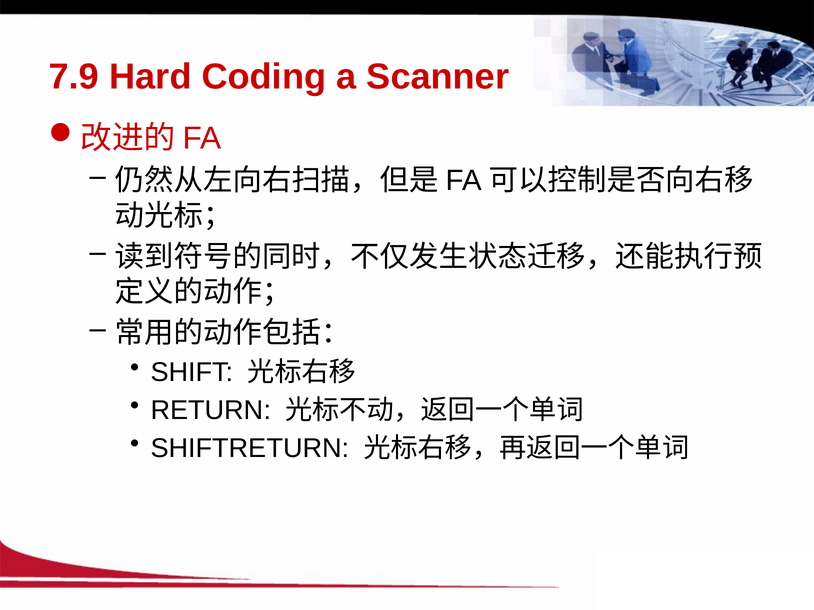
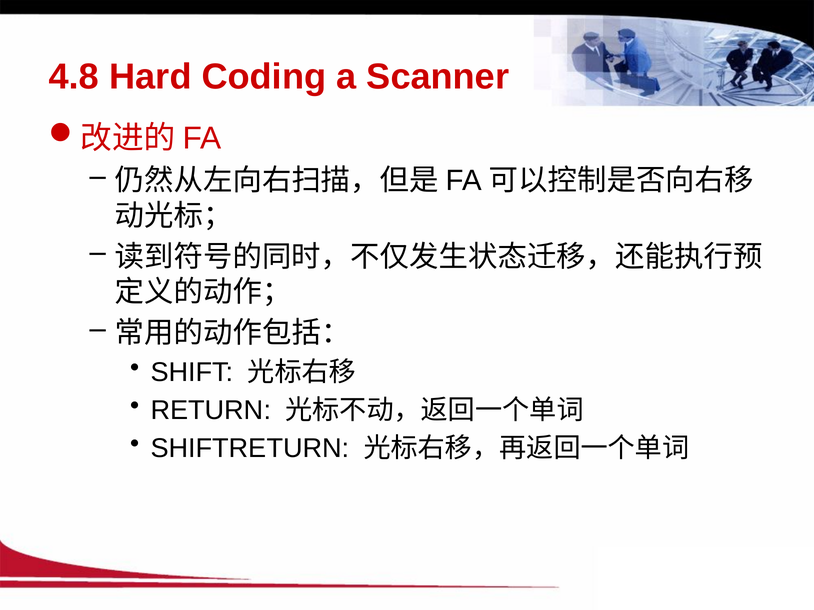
7.9: 7.9 -> 4.8
